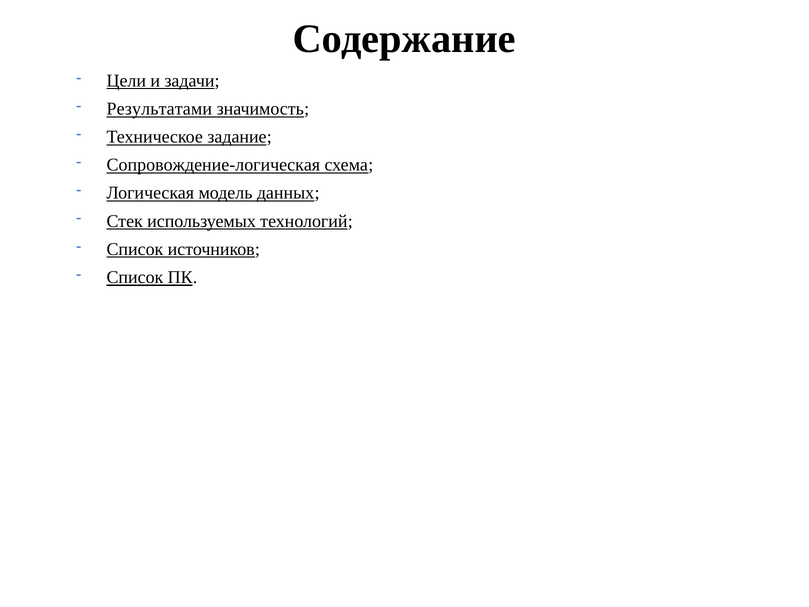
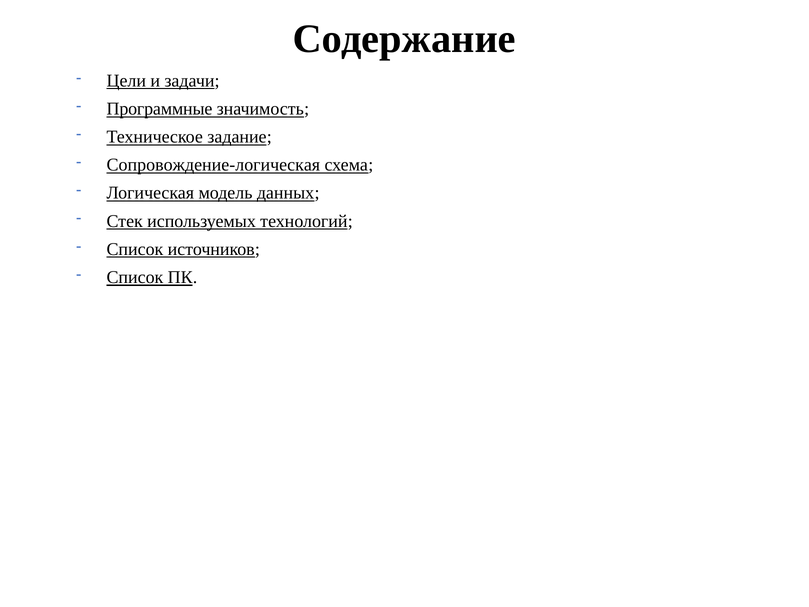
Результатами: Результатами -> Программные
